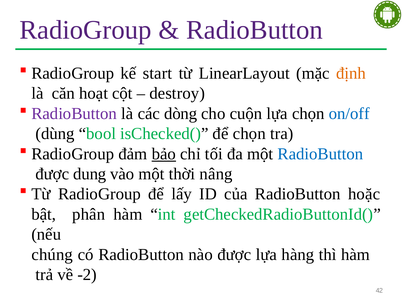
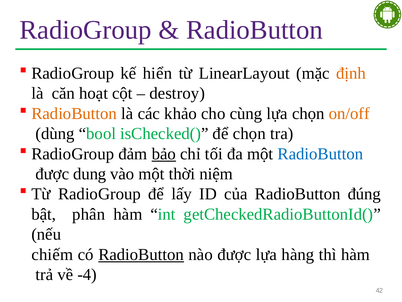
start: start -> hiển
RadioButton at (74, 113) colour: purple -> orange
dòng: dòng -> khảo
cuộn: cuộn -> cùng
on/off colour: blue -> orange
nâng: nâng -> niệm
hoặc: hoặc -> đúng
chúng: chúng -> chiếm
RadioButton at (141, 254) underline: none -> present
-2: -2 -> -4
